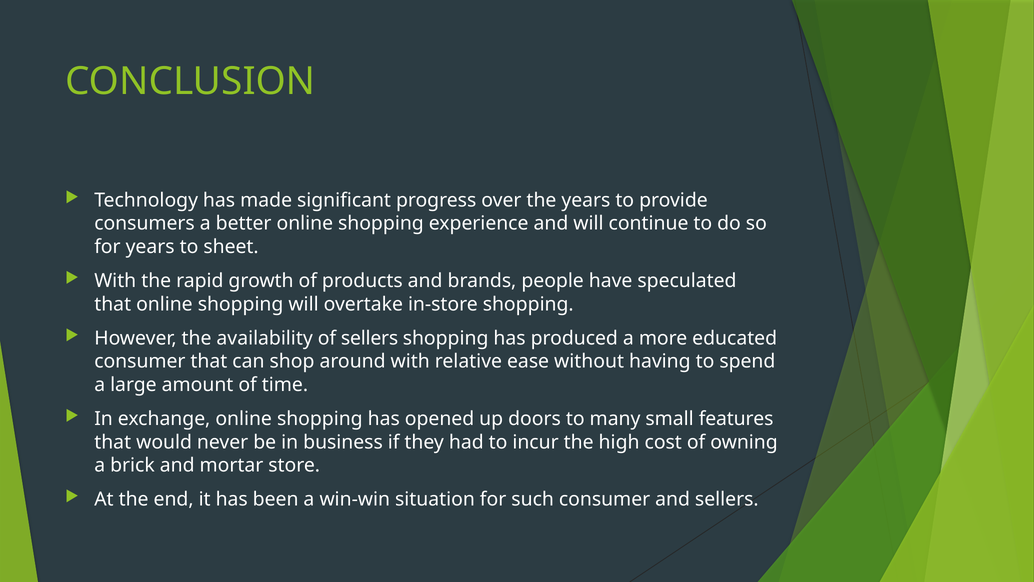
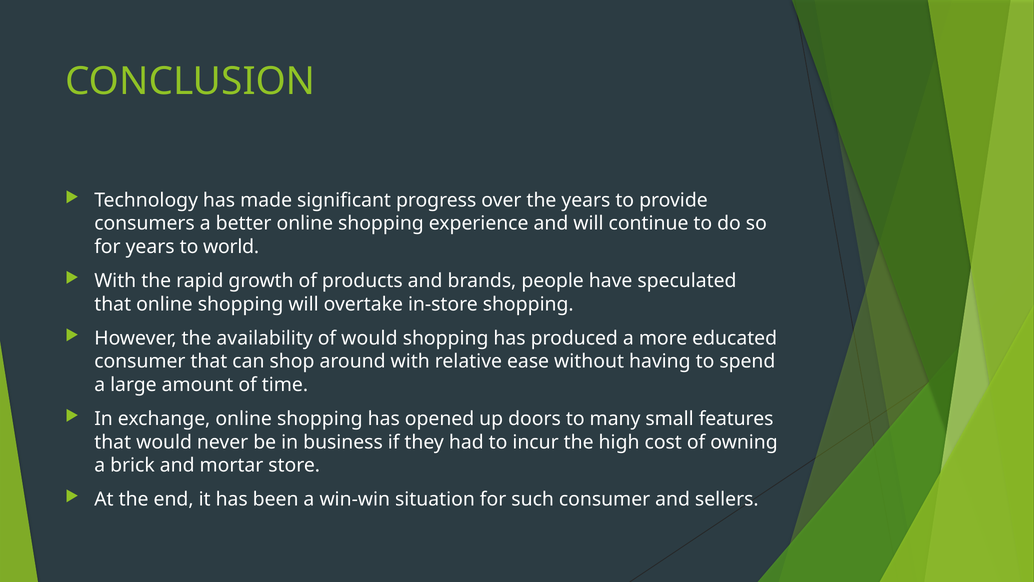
sheet: sheet -> world
of sellers: sellers -> would
